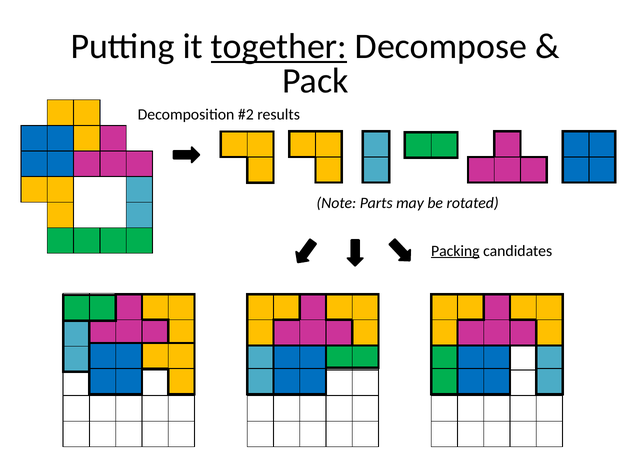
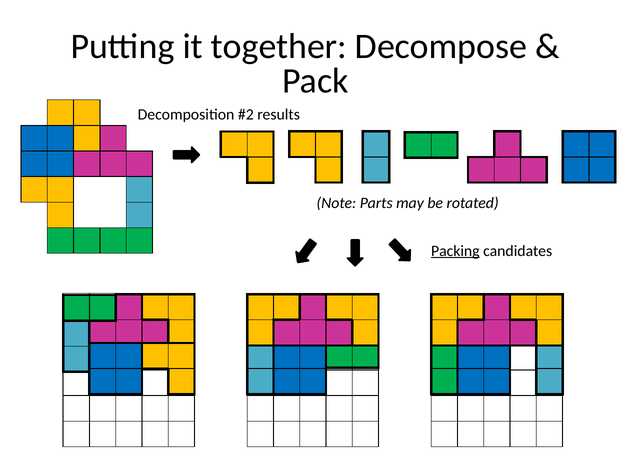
together underline: present -> none
